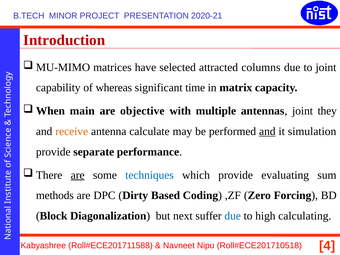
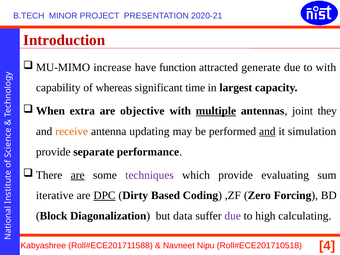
matrices: matrices -> increase
selected: selected -> function
columns: columns -> generate
to joint: joint -> with
matrix: matrix -> largest
main: main -> extra
multiple underline: none -> present
calculate: calculate -> updating
techniques colour: blue -> purple
methods: methods -> iterative
DPC underline: none -> present
next: next -> data
due at (233, 216) colour: blue -> purple
